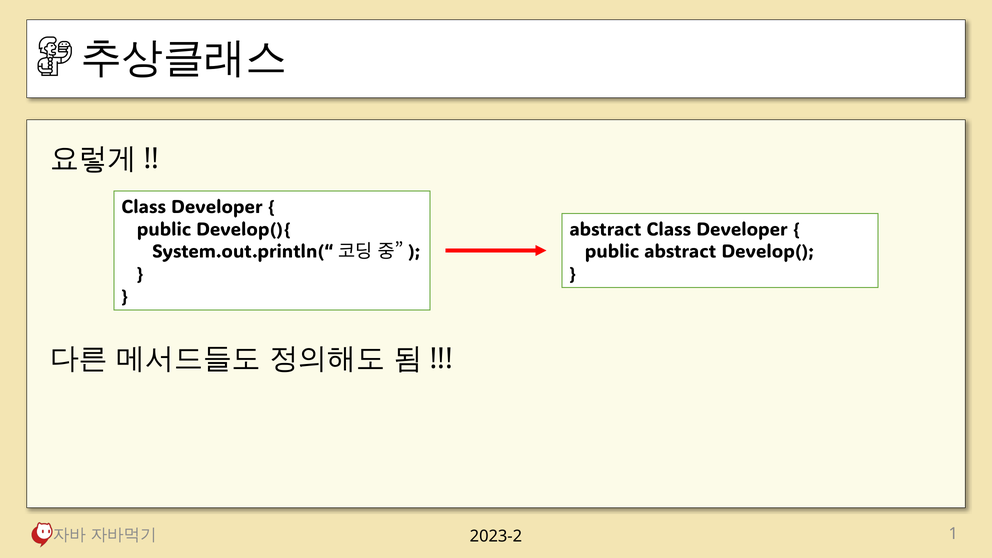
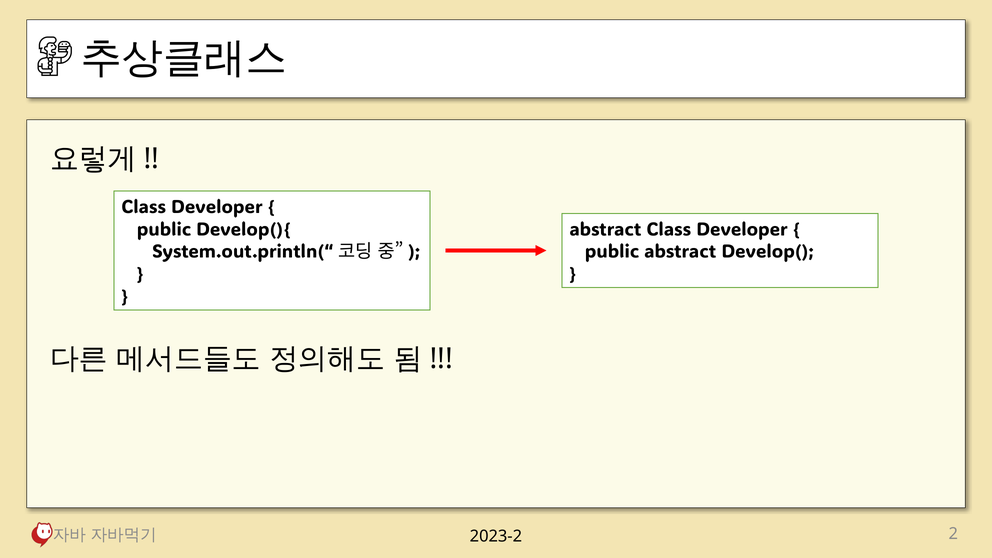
1: 1 -> 2
